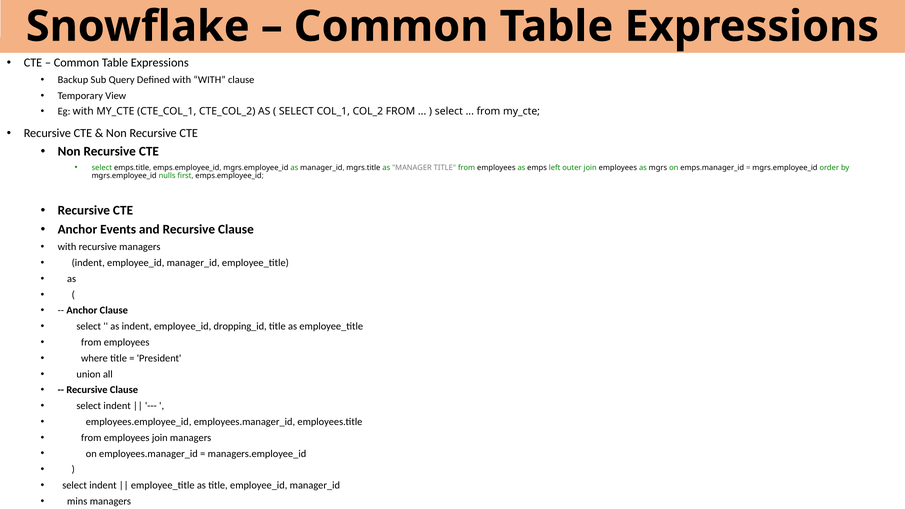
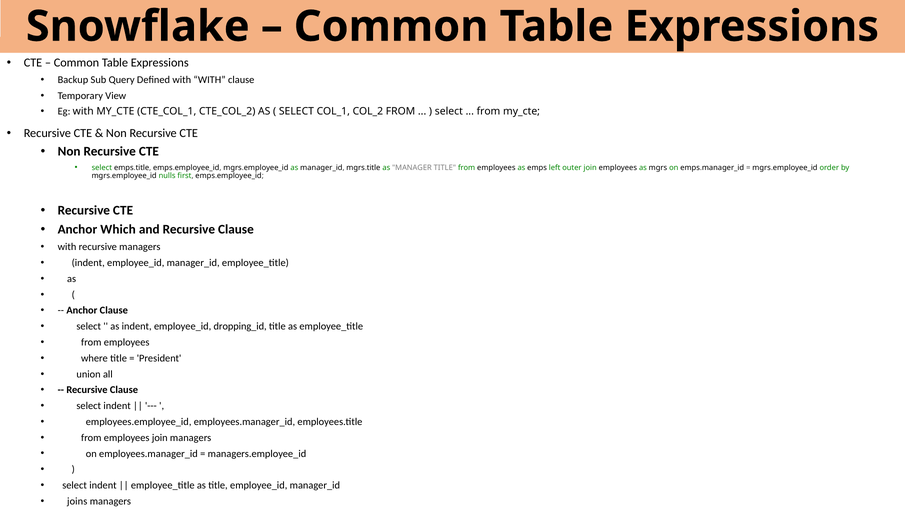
Events: Events -> Which
mins: mins -> joins
